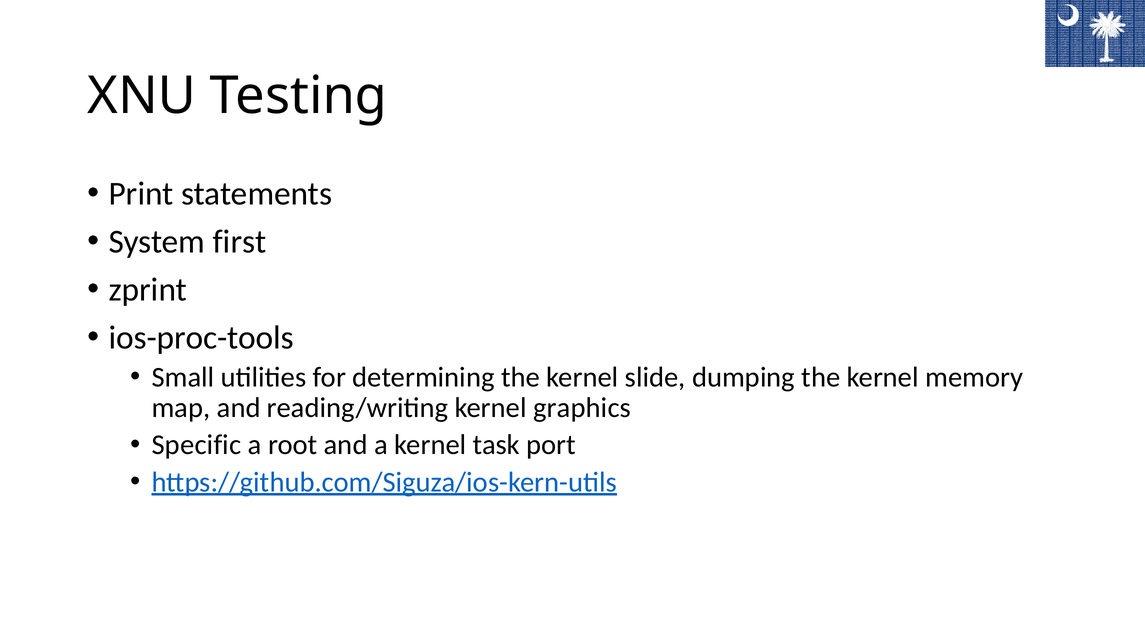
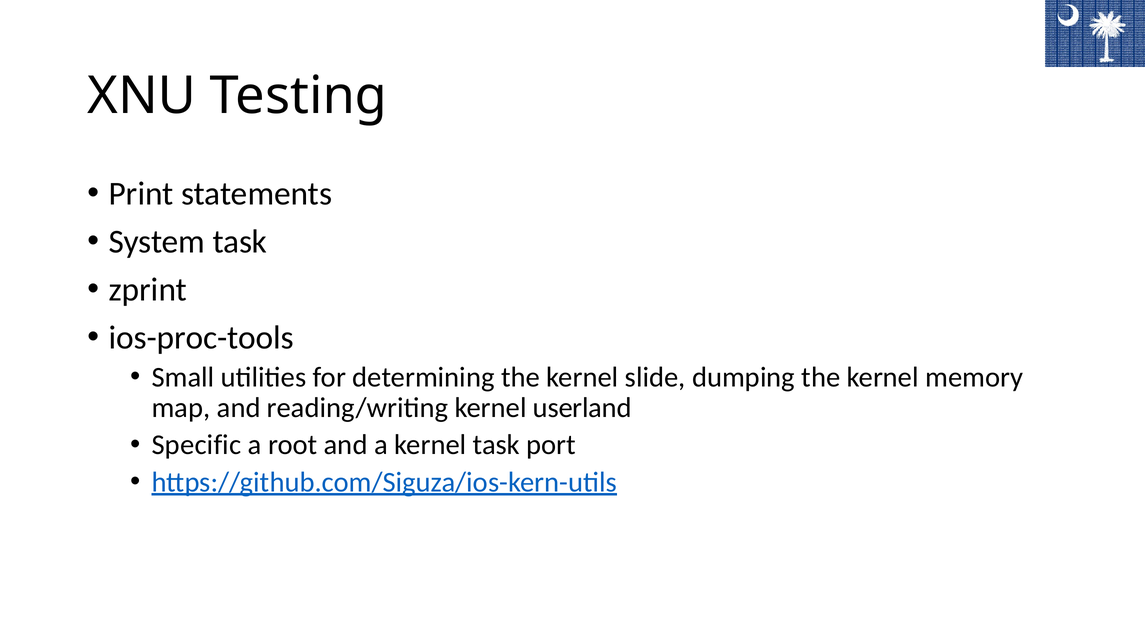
System first: first -> task
graphics: graphics -> userland
